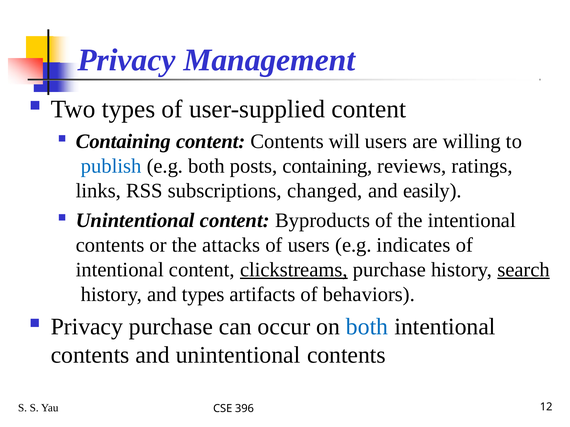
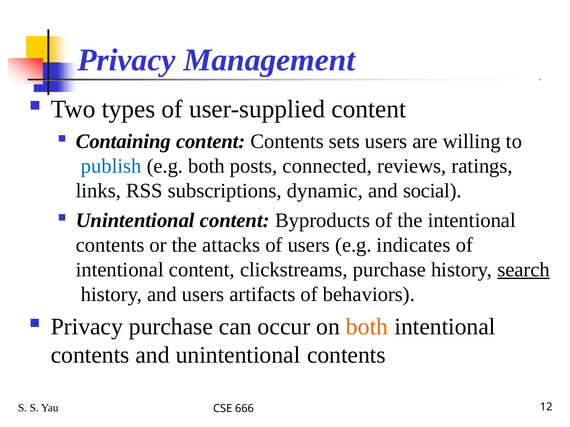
will: will -> sets
posts containing: containing -> connected
changed: changed -> dynamic
easily: easily -> social
clickstreams underline: present -> none
and types: types -> users
both at (367, 327) colour: blue -> orange
396: 396 -> 666
